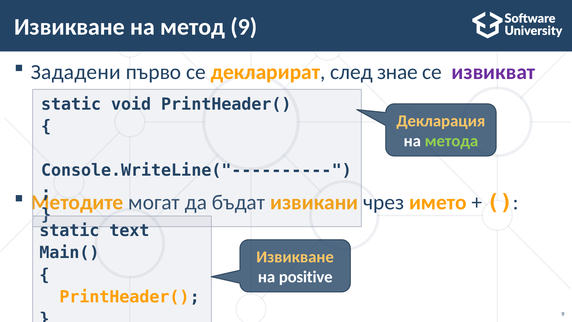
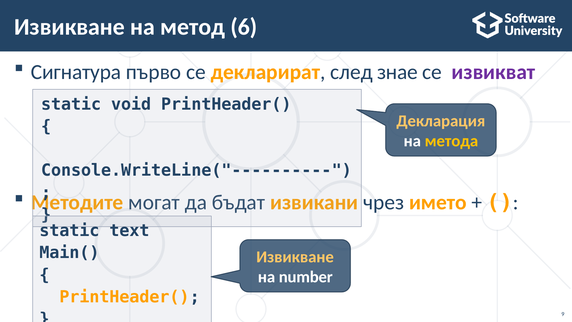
метод 9: 9 -> 6
Зададени: Зададени -> Сигнатура
метода colour: light green -> yellow
positive: positive -> number
